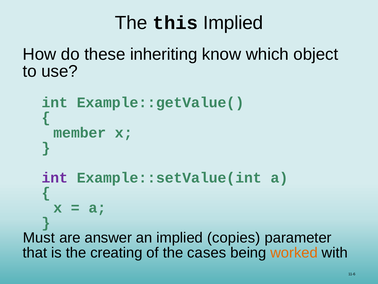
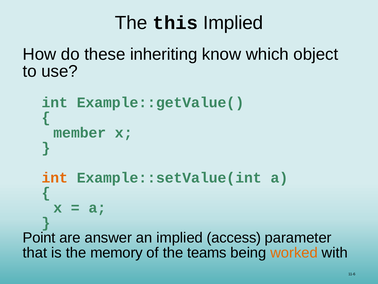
int at (55, 177) colour: purple -> orange
Must: Must -> Point
copies: copies -> access
creating: creating -> memory
cases: cases -> teams
